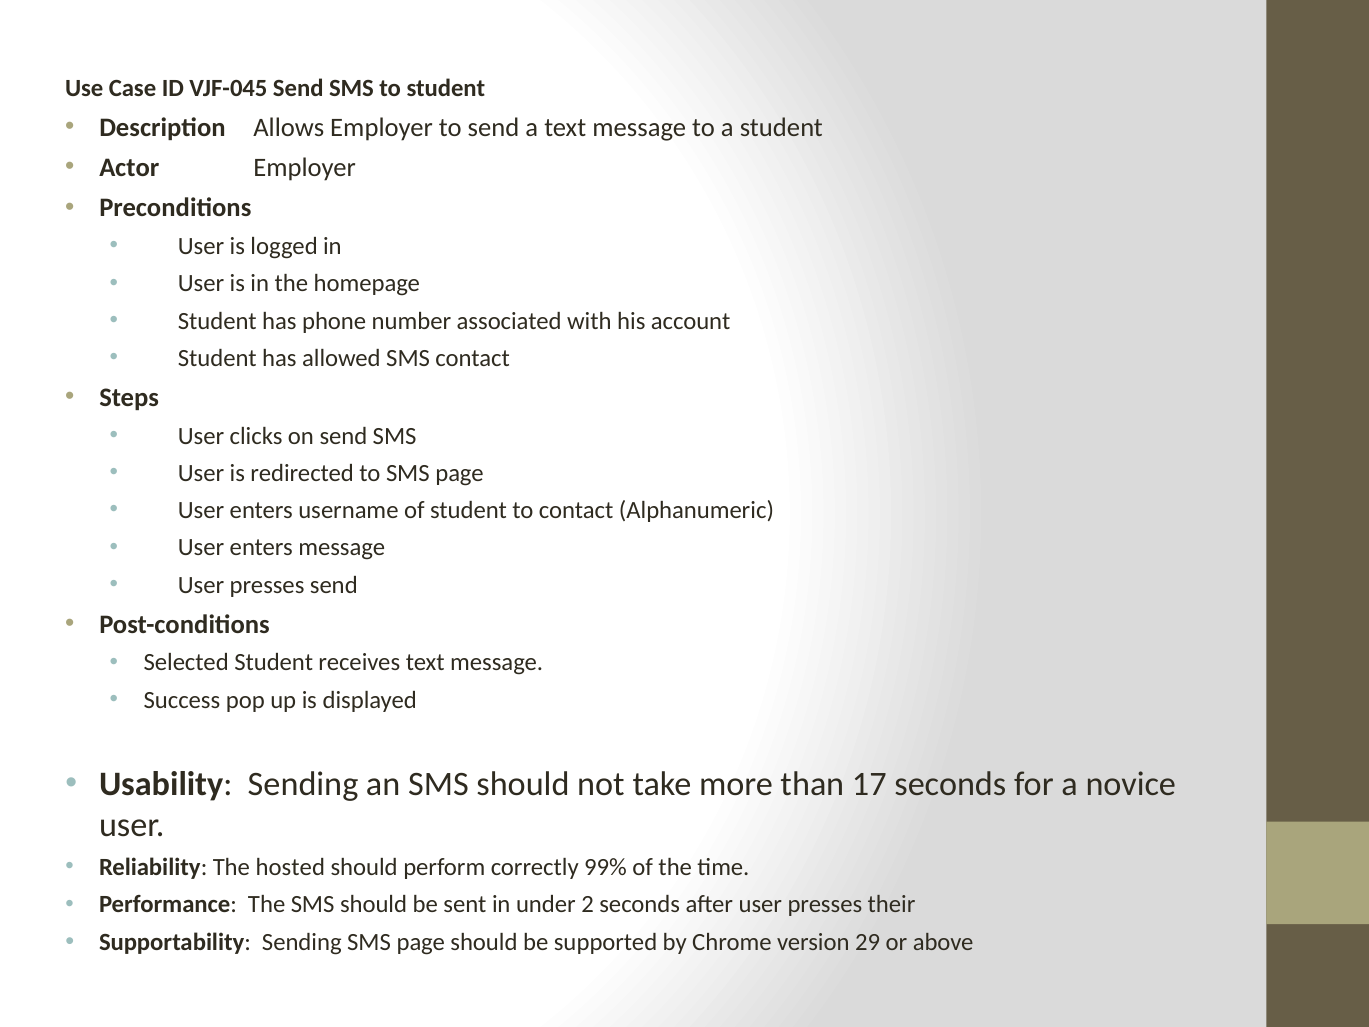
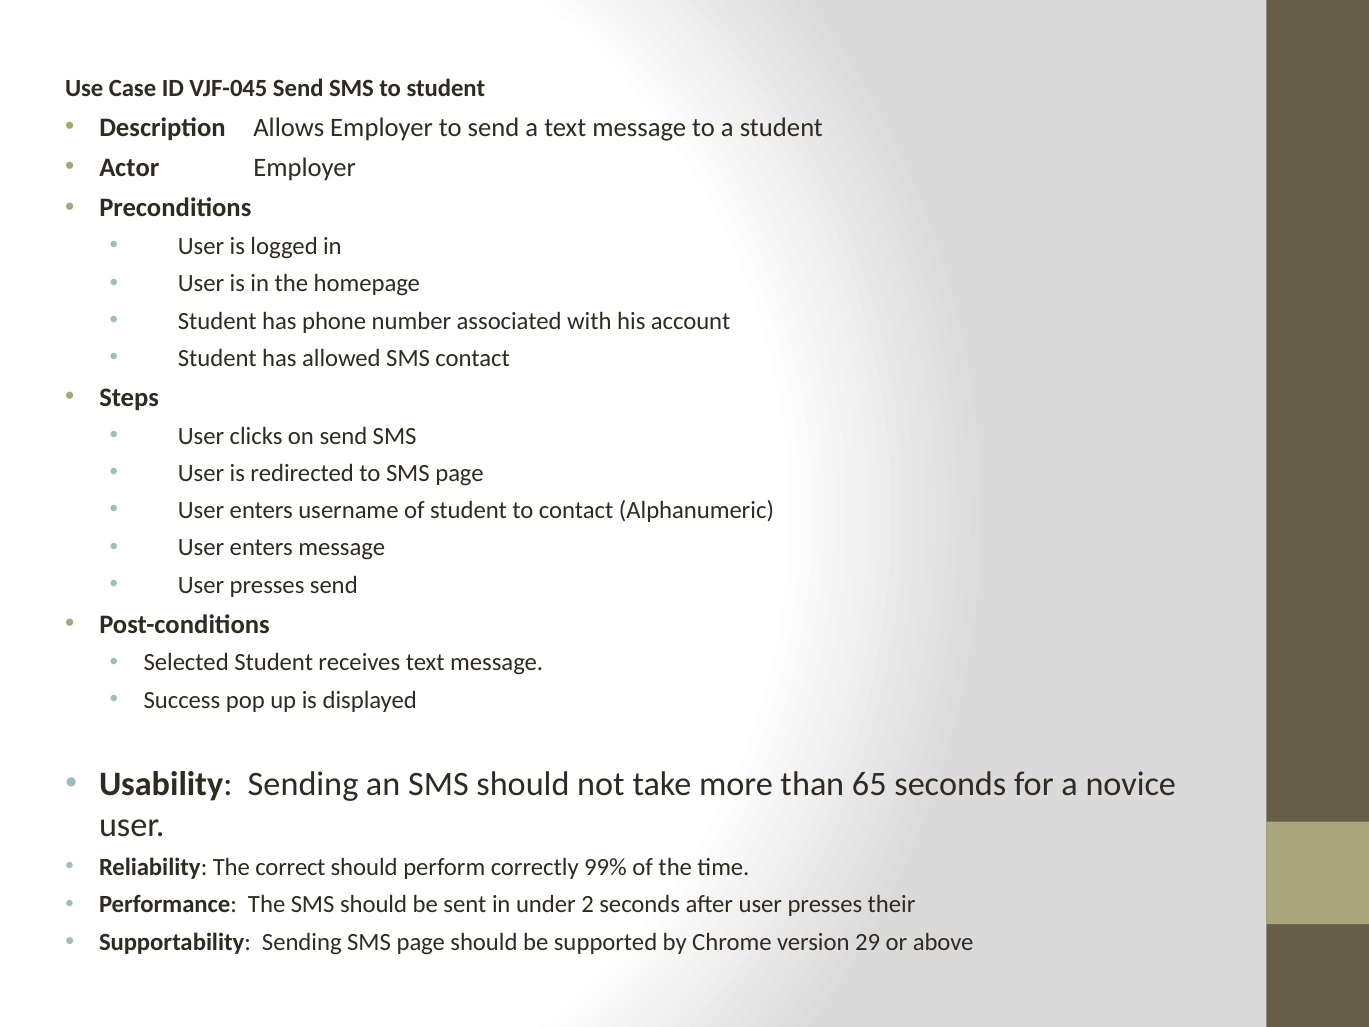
17: 17 -> 65
hosted: hosted -> correct
